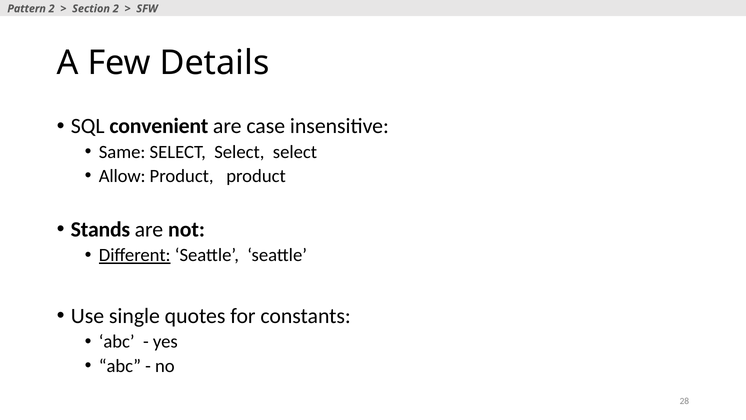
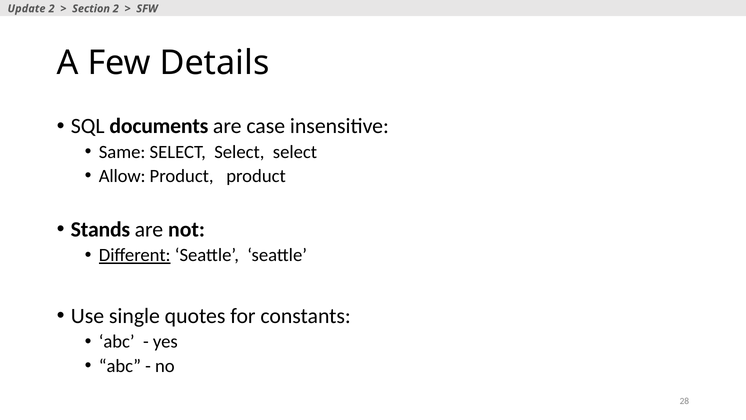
Pattern: Pattern -> Update
convenient: convenient -> documents
